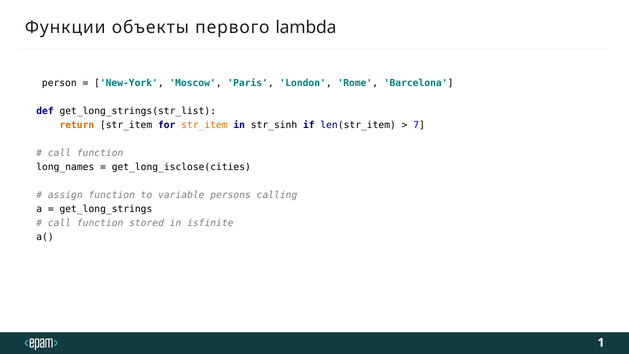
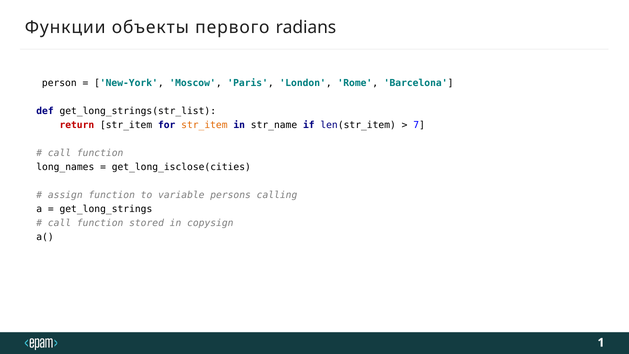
lambda: lambda -> radians
return colour: orange -> red
str_sinh: str_sinh -> str_name
isfinite: isfinite -> copysign
